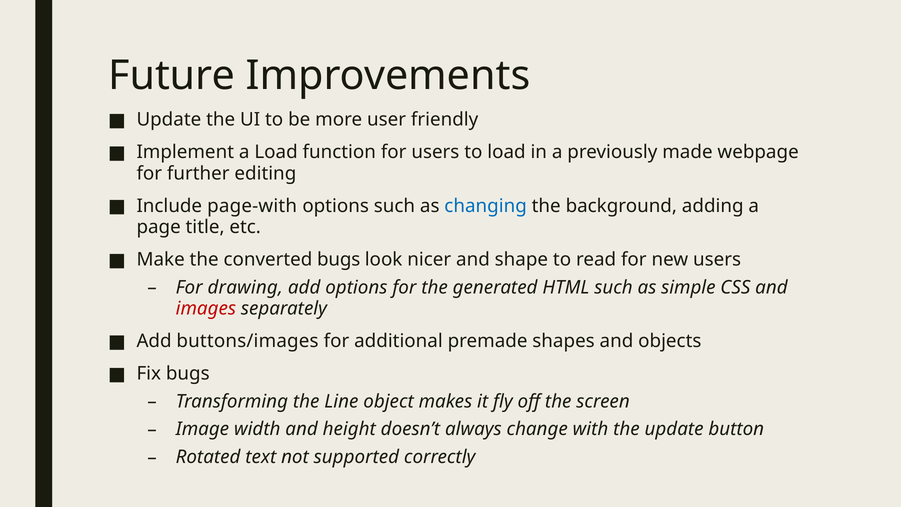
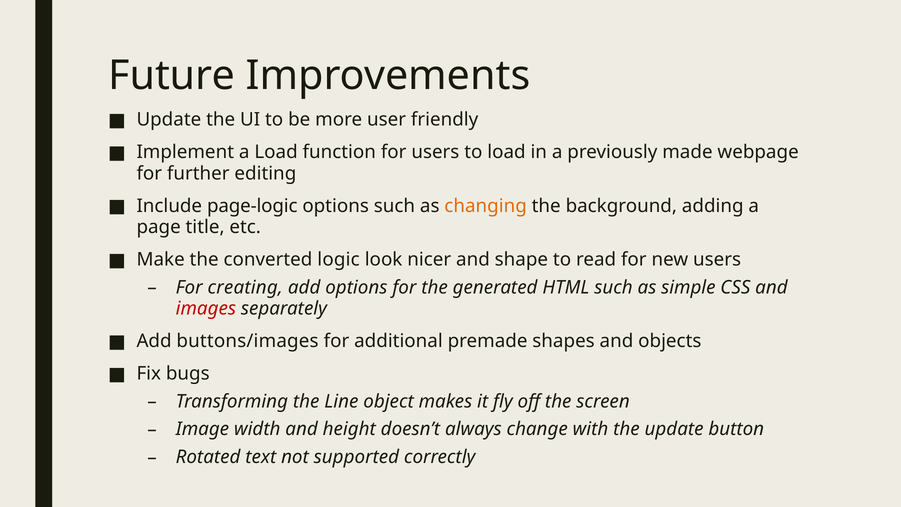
page-with: page-with -> page-logic
changing colour: blue -> orange
converted bugs: bugs -> logic
drawing: drawing -> creating
